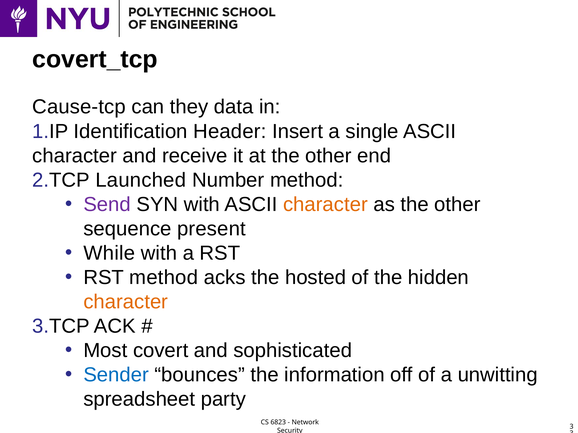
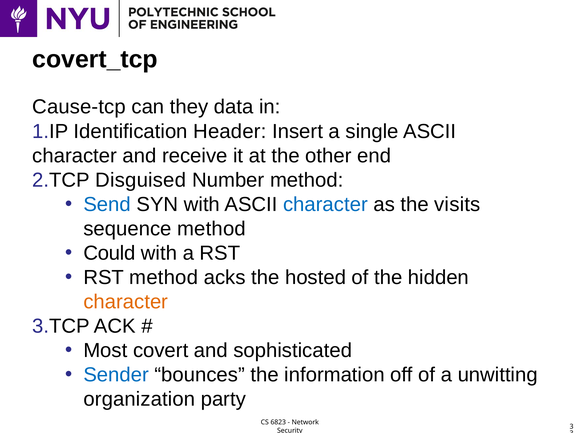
Launched: Launched -> Disguised
Send colour: purple -> blue
character at (325, 205) colour: orange -> blue
as the other: other -> visits
sequence present: present -> method
While: While -> Could
spreadsheet: spreadsheet -> organization
